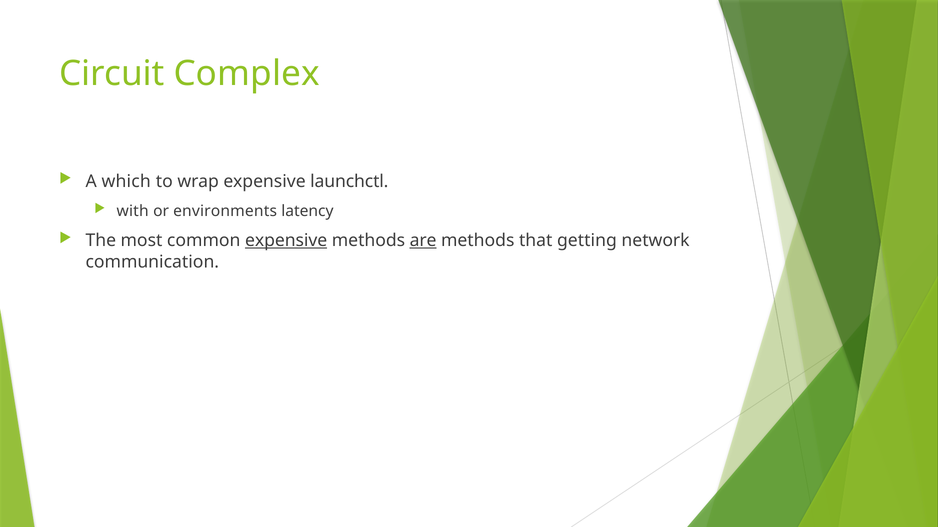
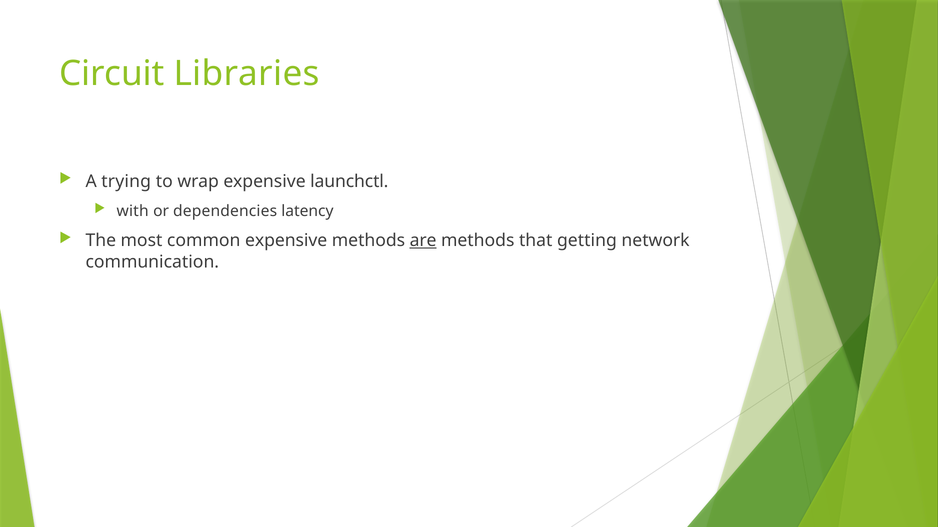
Complex: Complex -> Libraries
which: which -> trying
environments: environments -> dependencies
expensive at (286, 241) underline: present -> none
